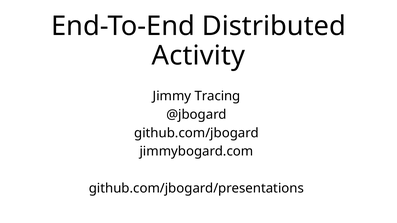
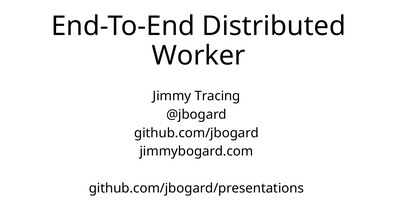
Activity: Activity -> Worker
